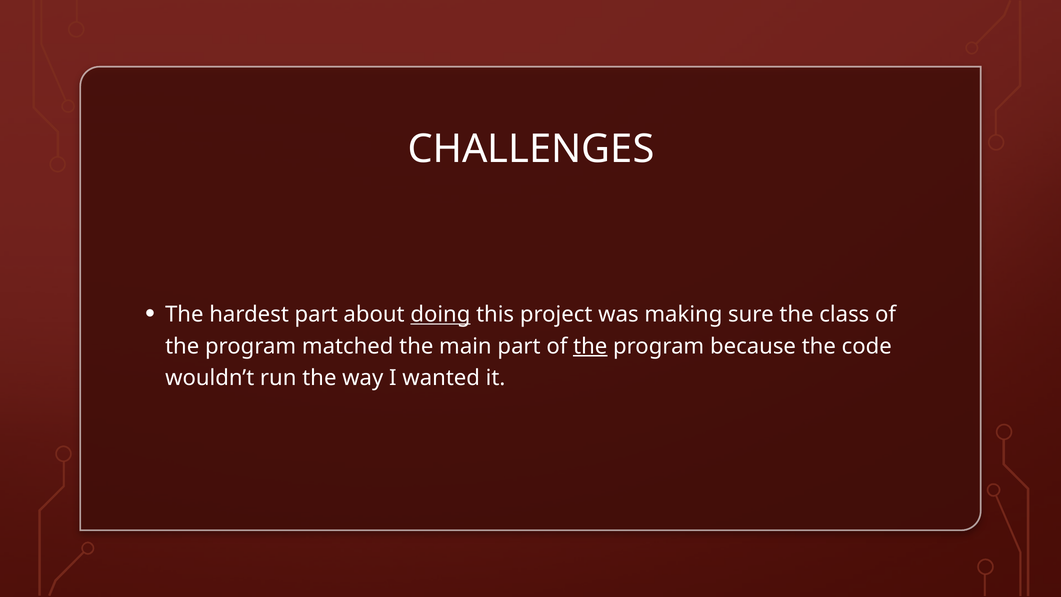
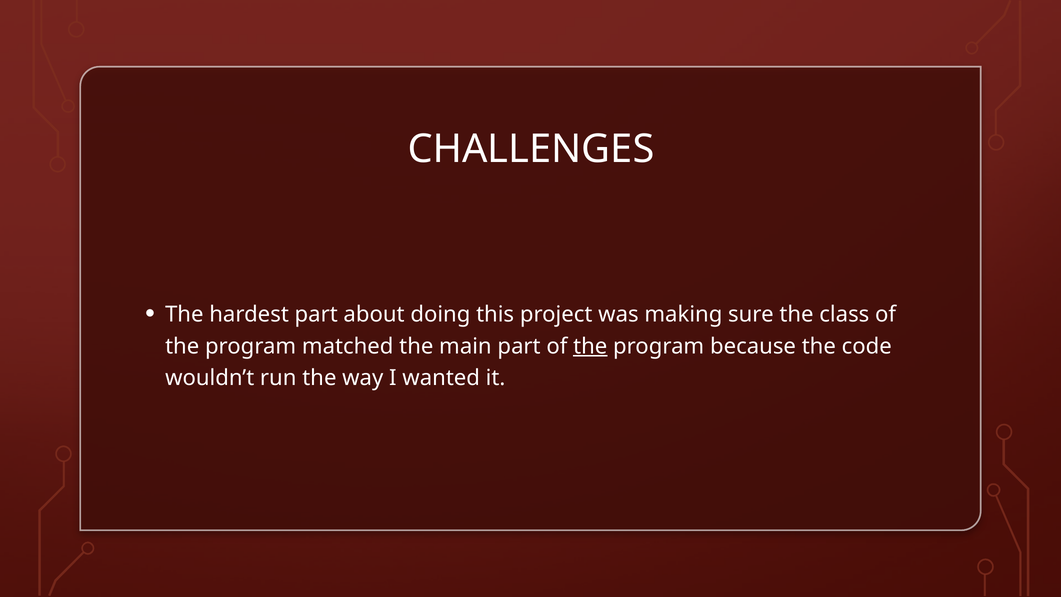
doing underline: present -> none
